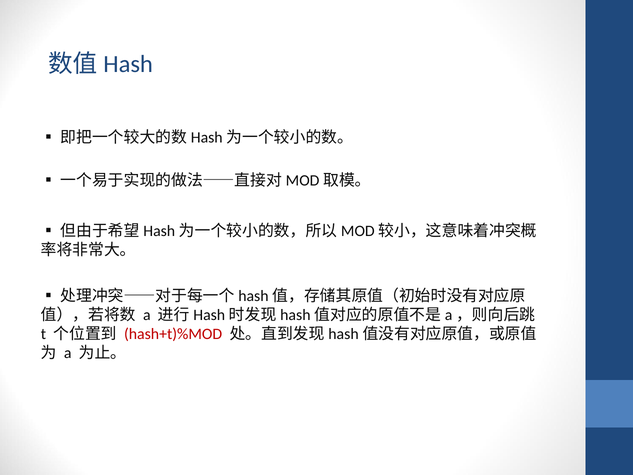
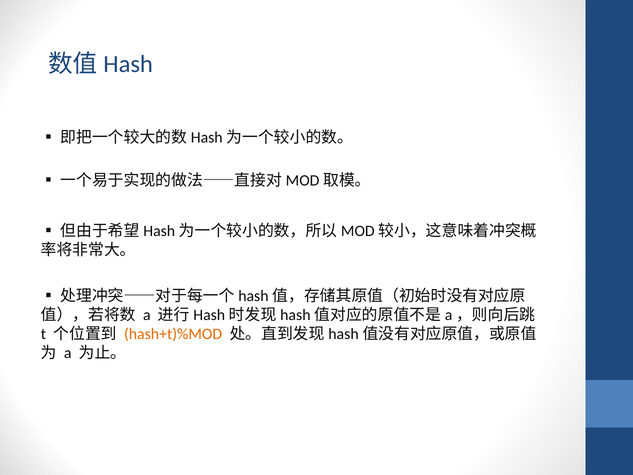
hash+t)%MOD colour: red -> orange
